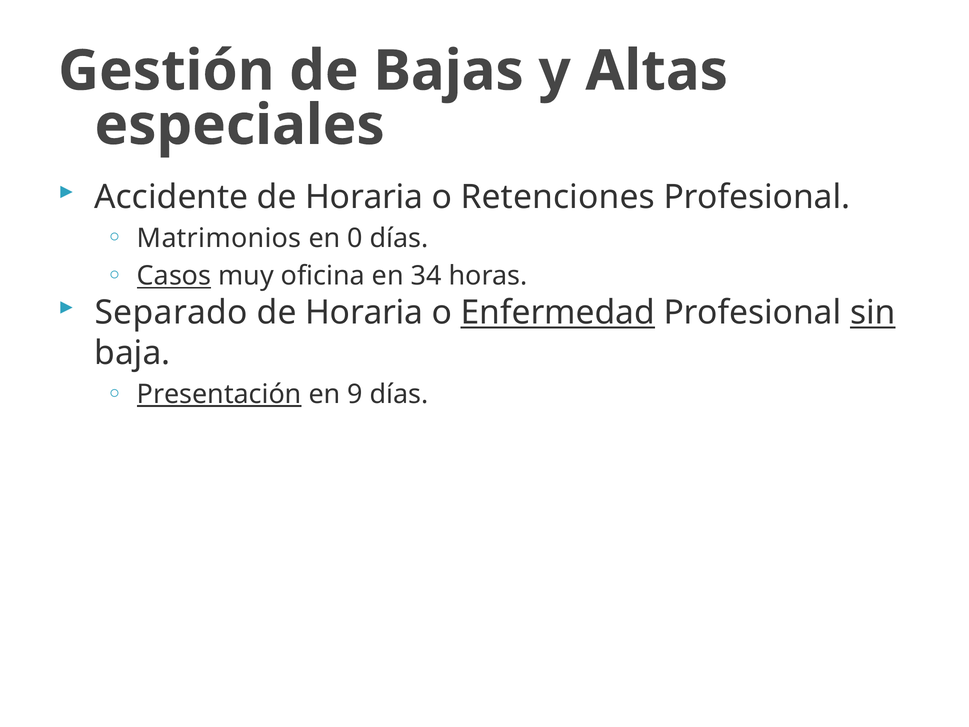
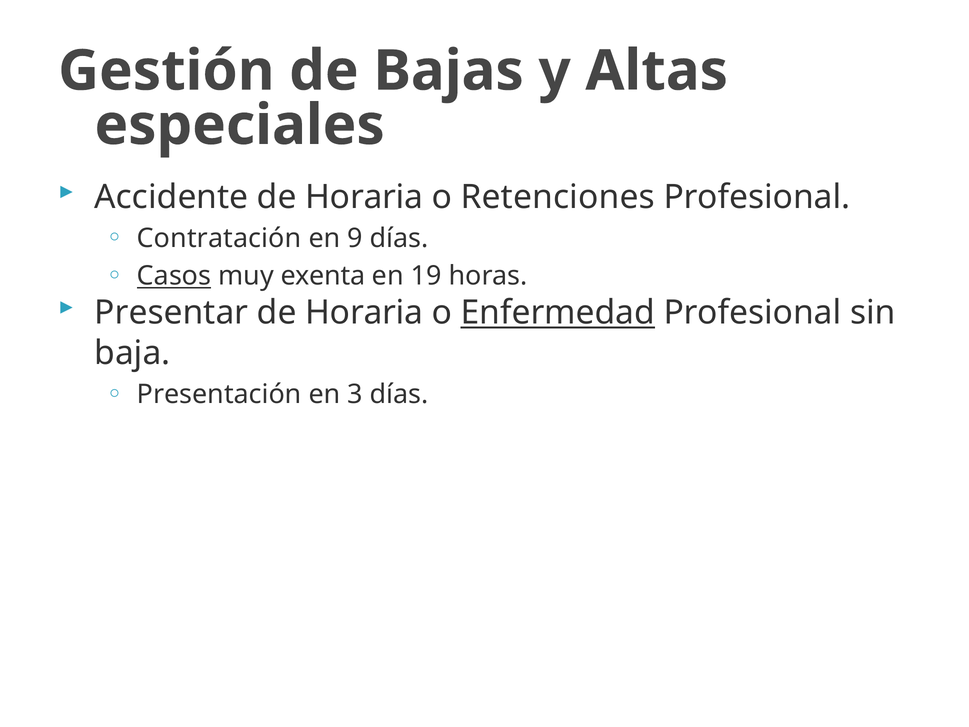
Matrimonios: Matrimonios -> Contratación
0: 0 -> 9
oficina: oficina -> exenta
34: 34 -> 19
Separado: Separado -> Presentar
sin underline: present -> none
Presentación underline: present -> none
9: 9 -> 3
